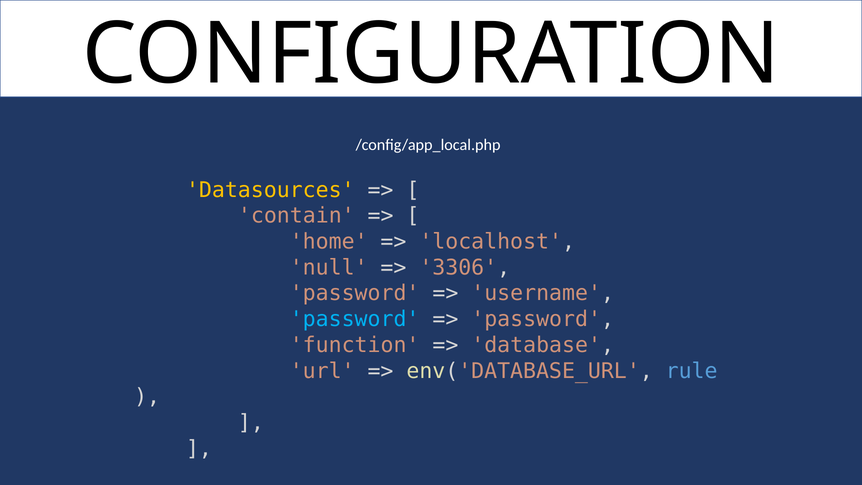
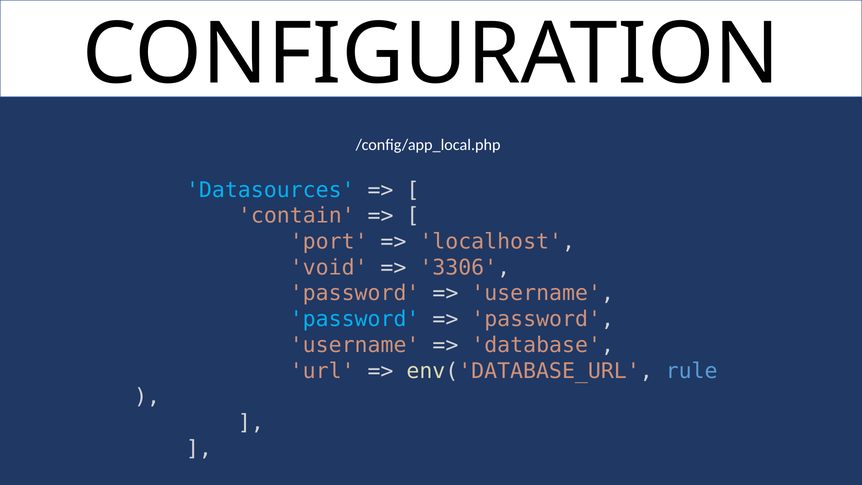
Datasources colour: yellow -> light blue
home: home -> port
null: null -> void
function at (355, 345): function -> username
